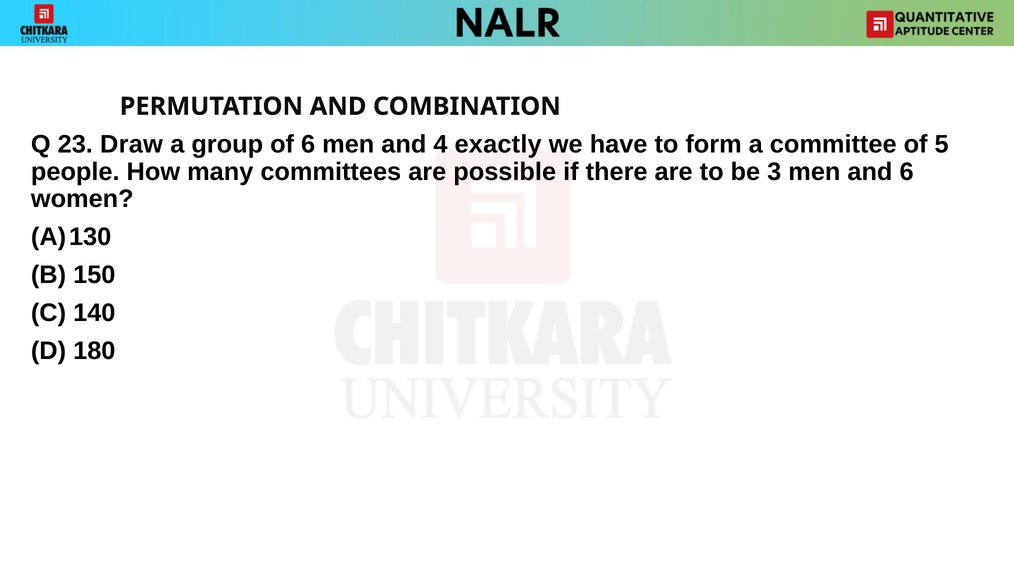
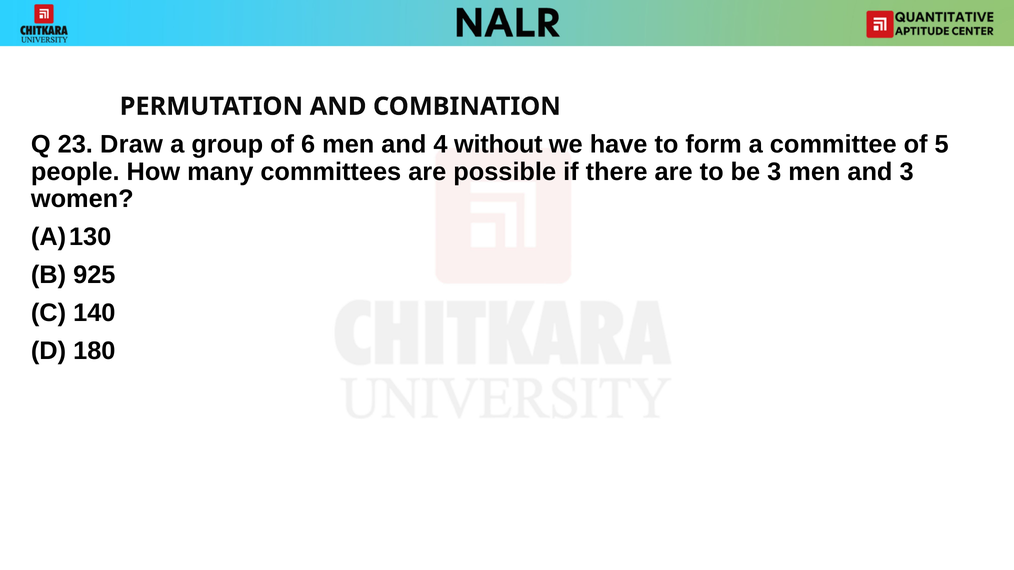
exactly: exactly -> without
and 6: 6 -> 3
150: 150 -> 925
